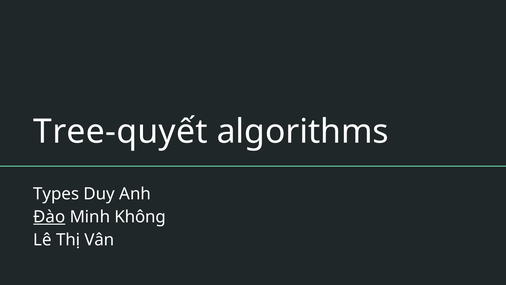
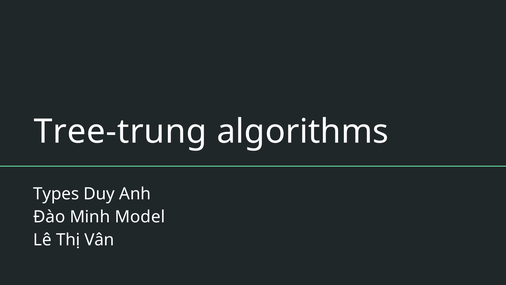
Tree-quyết: Tree-quyết -> Tree-trung
Đào underline: present -> none
Không: Không -> Model
